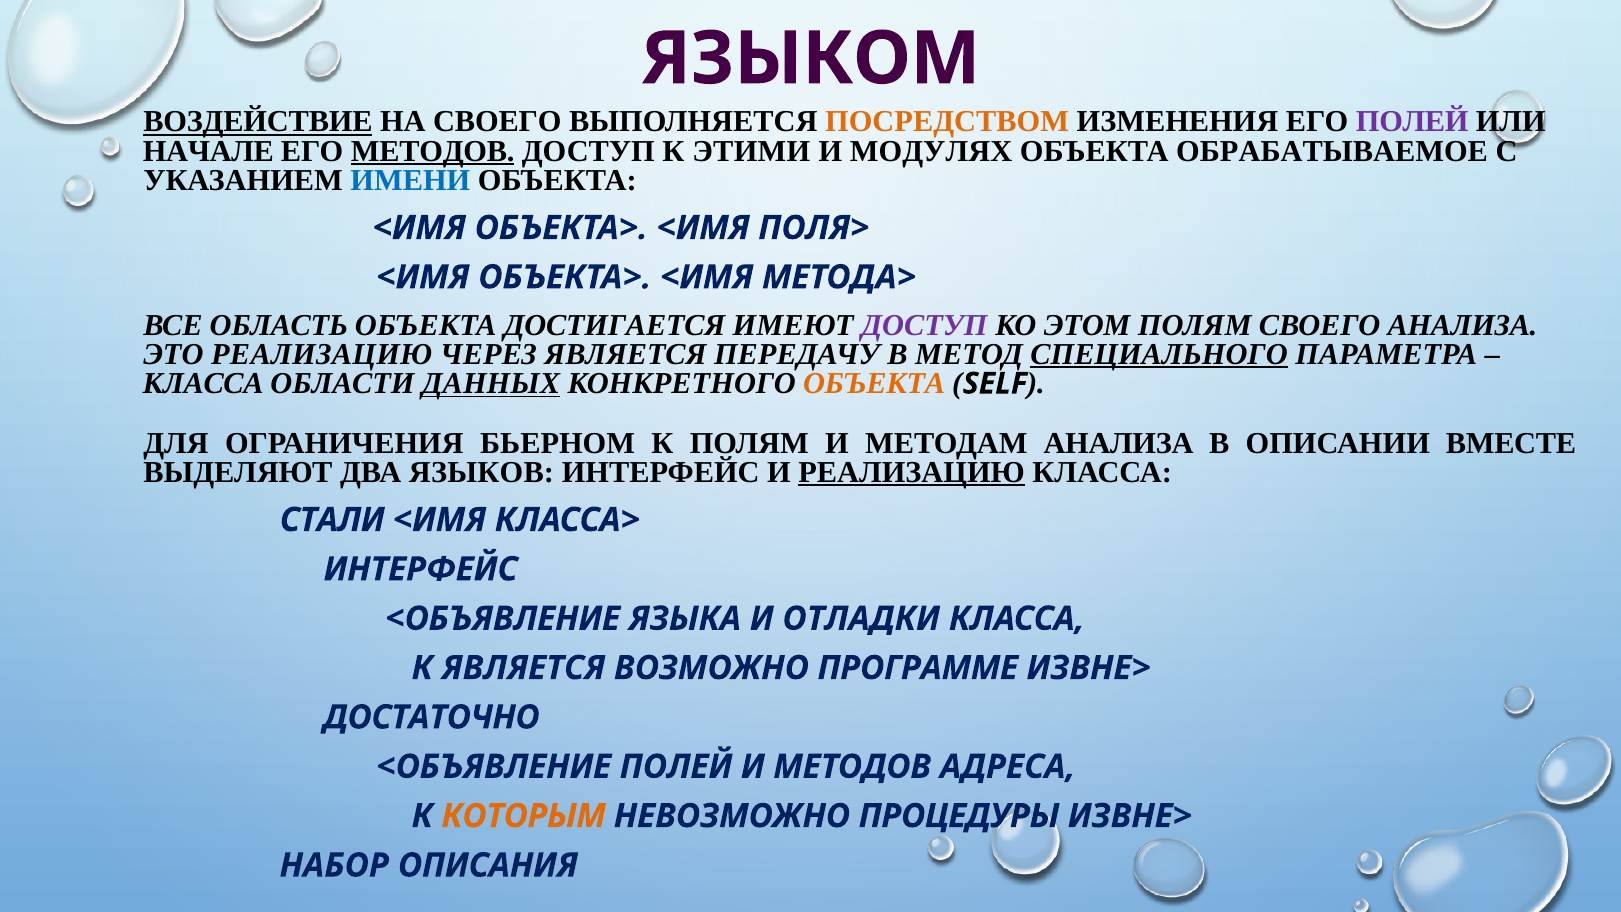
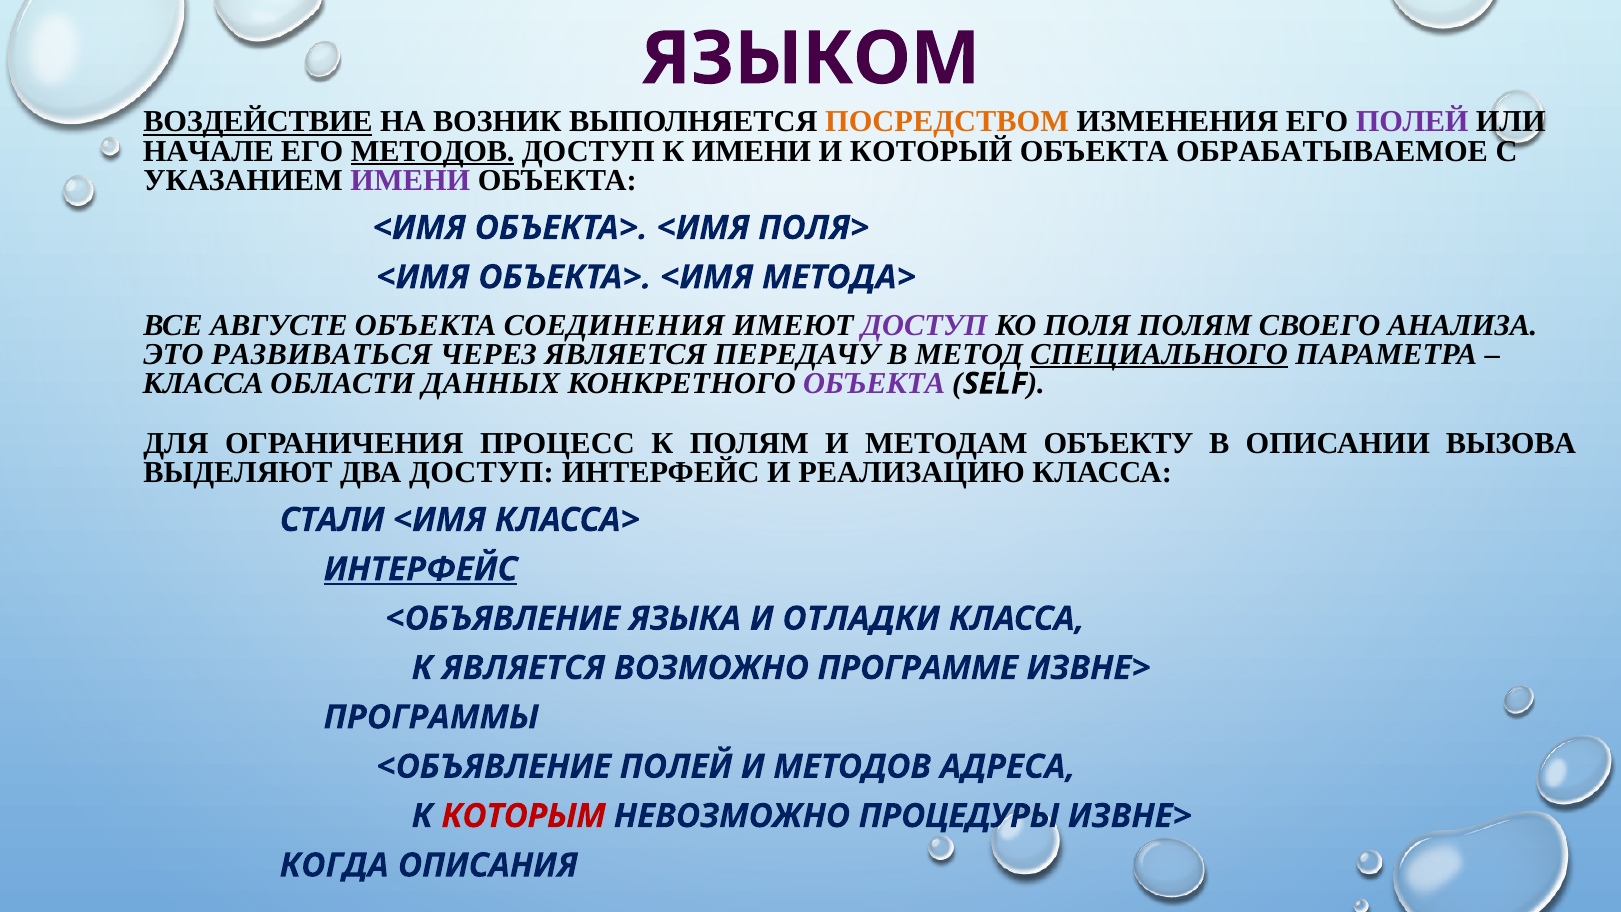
НА СВОЕГО: СВОЕГО -> ВОЗНИК
К ЭТИМИ: ЭТИМИ -> ИМЕНИ
МОДУЛЯХ: МОДУЛЯХ -> КОТОРЫЙ
ИМЕНИ at (410, 180) colour: blue -> purple
ОБЛАСТЬ: ОБЛАСТЬ -> АВГУСТЕ
ДОСТИГАЕТСЯ: ДОСТИГАЕТСЯ -> СОЕДИНЕНИЯ
ЭТОМ: ЭТОМ -> ПОЛЯ
ЭТО РЕАЛИЗАЦИЮ: РЕАЛИЗАЦИЮ -> РАЗВИВАТЬСЯ
ДАННЫХ underline: present -> none
ОБЪЕКТА at (874, 383) colour: orange -> purple
БЬЕРНОМ: БЬЕРНОМ -> ПРОЦЕСС
МЕТОДАМ АНАЛИЗА: АНАЛИЗА -> ОБЪЕКТУ
ВМЕСТЕ: ВМЕСТЕ -> ВЫЗОВА
ДВА ЯЗЫКОВ: ЯЗЫКОВ -> ДОСТУП
РЕАЛИЗАЦИЮ at (912, 472) underline: present -> none
ИНТЕРФЕЙС at (421, 569) underline: none -> present
ДОСТАТОЧНО: ДОСТАТОЧНО -> ПРОГРАММЫ
КОТОРЫМ colour: orange -> red
НАБОР: НАБОР -> КОГДА
